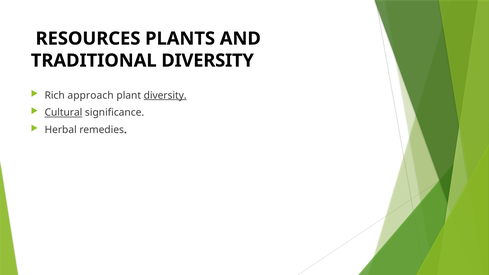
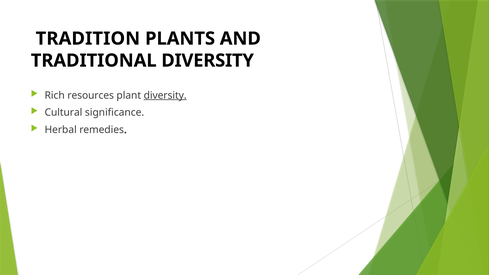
RESOURCES: RESOURCES -> TRADITION
approach: approach -> resources
Cultural underline: present -> none
